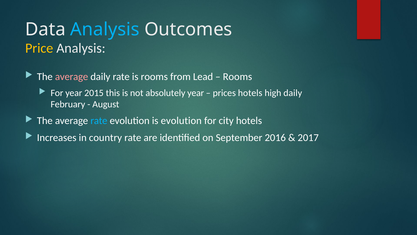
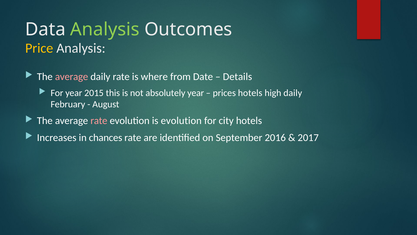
Analysis at (105, 29) colour: light blue -> light green
is rooms: rooms -> where
Lead: Lead -> Date
Rooms at (237, 76): Rooms -> Details
rate at (99, 121) colour: light blue -> pink
country: country -> chances
